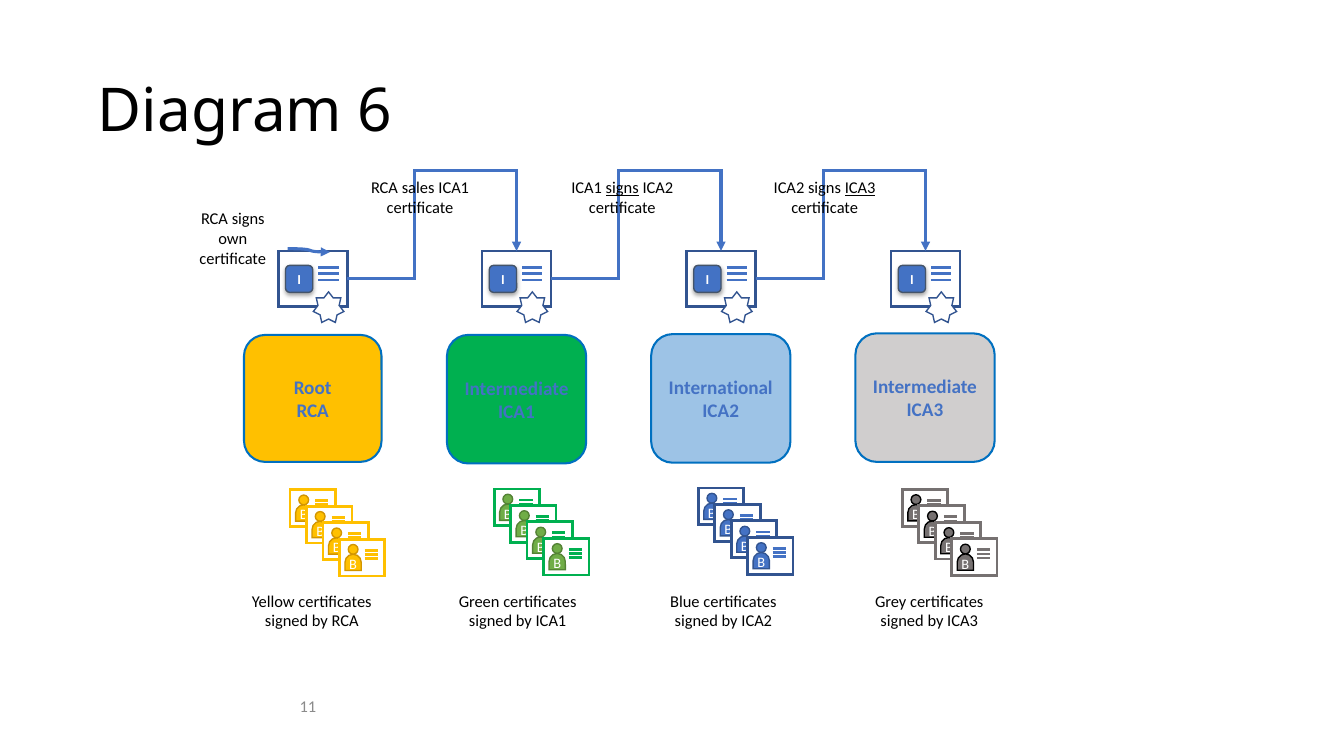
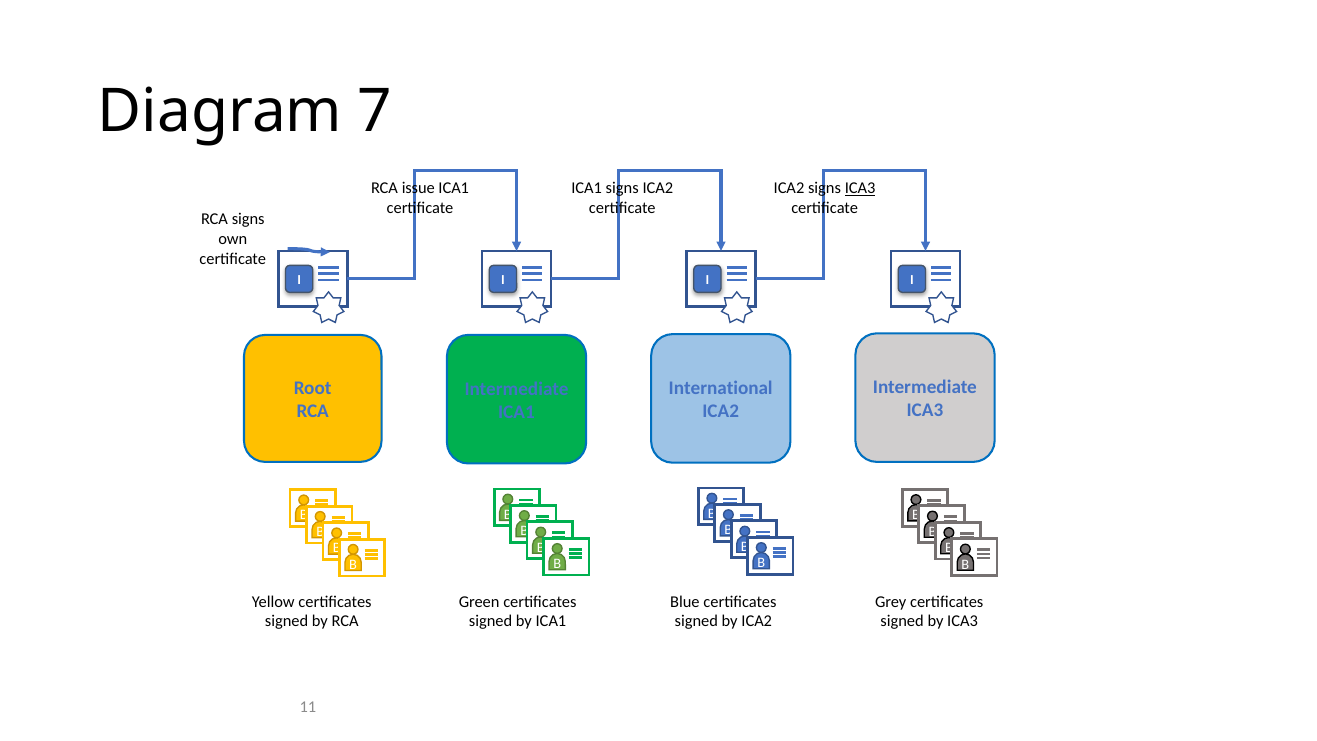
6: 6 -> 7
sales: sales -> issue
signs at (622, 188) underline: present -> none
